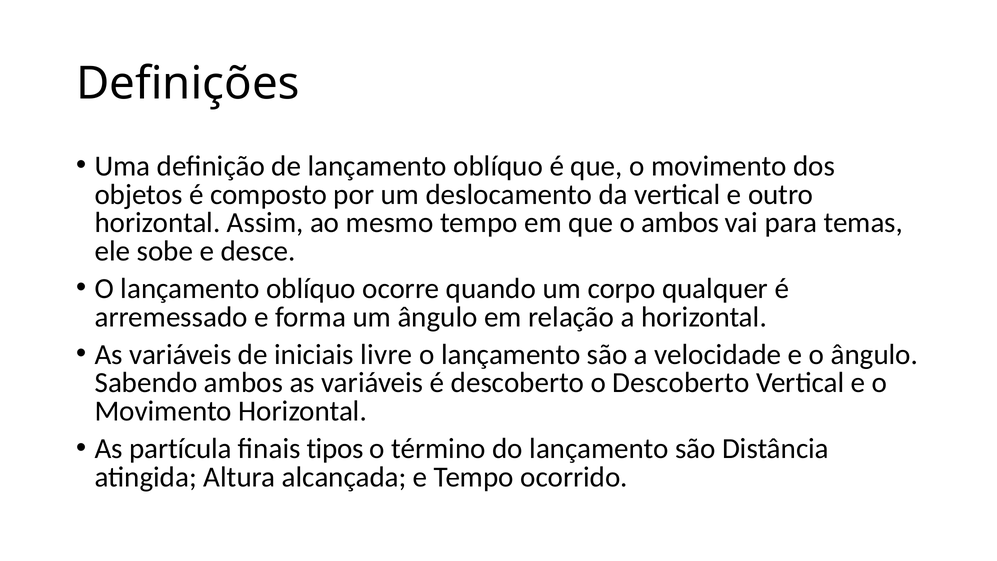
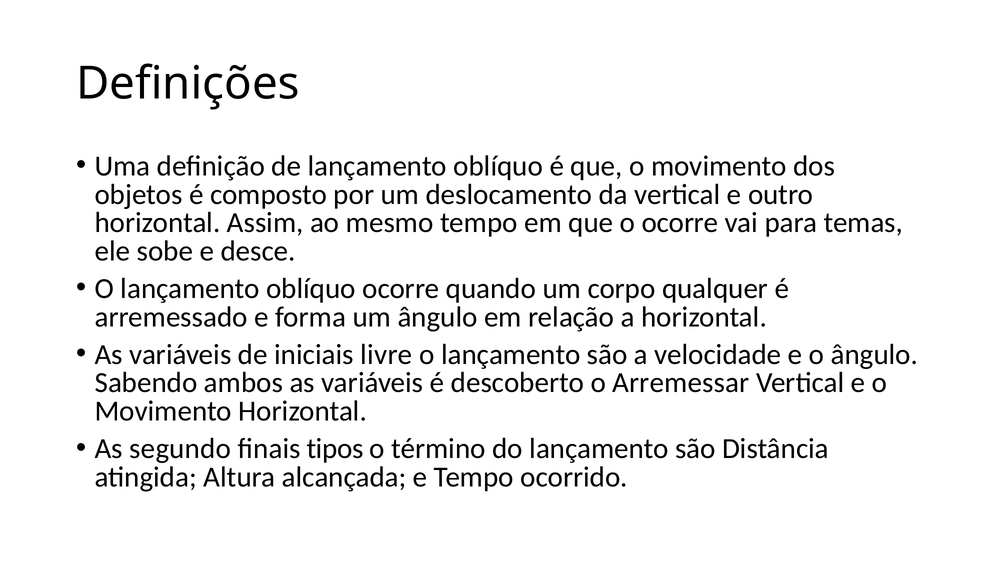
o ambos: ambos -> ocorre
o Descoberto: Descoberto -> Arremessar
partícula: partícula -> segundo
